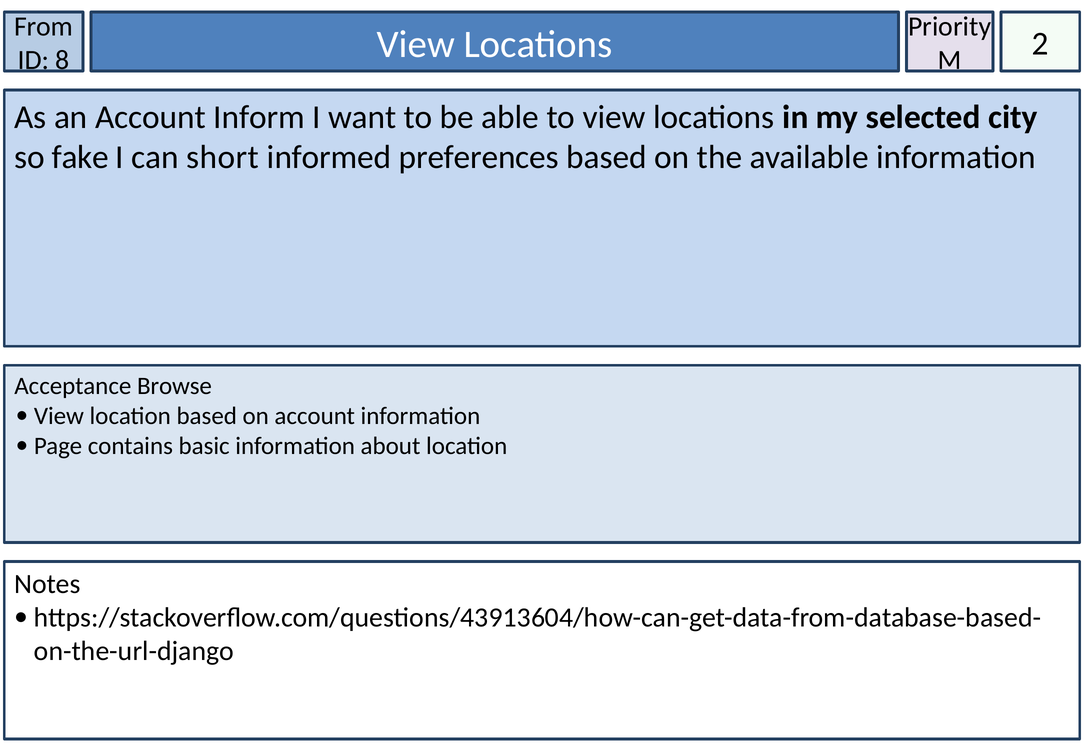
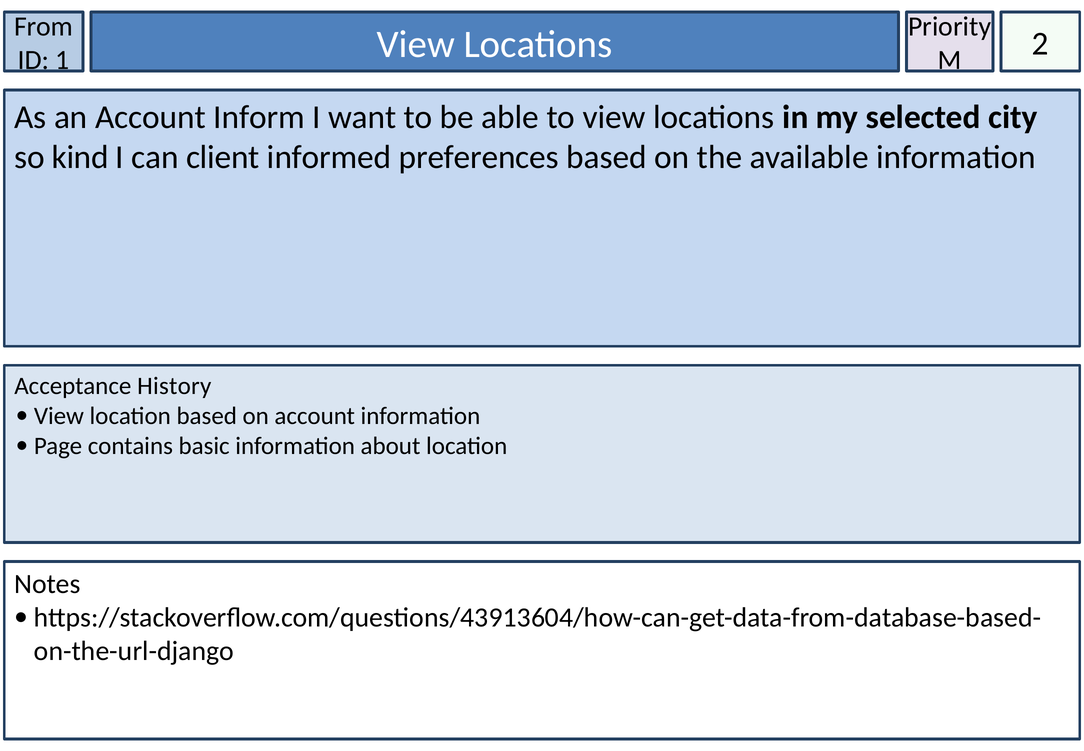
8: 8 -> 1
fake: fake -> kind
short: short -> client
Browse: Browse -> History
